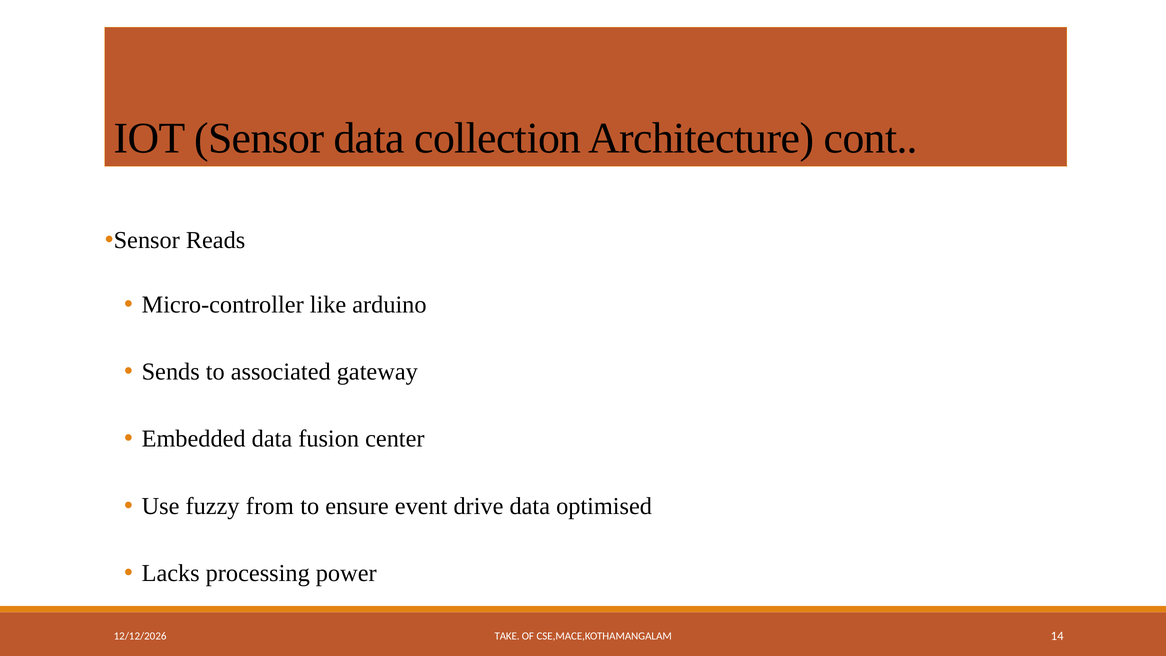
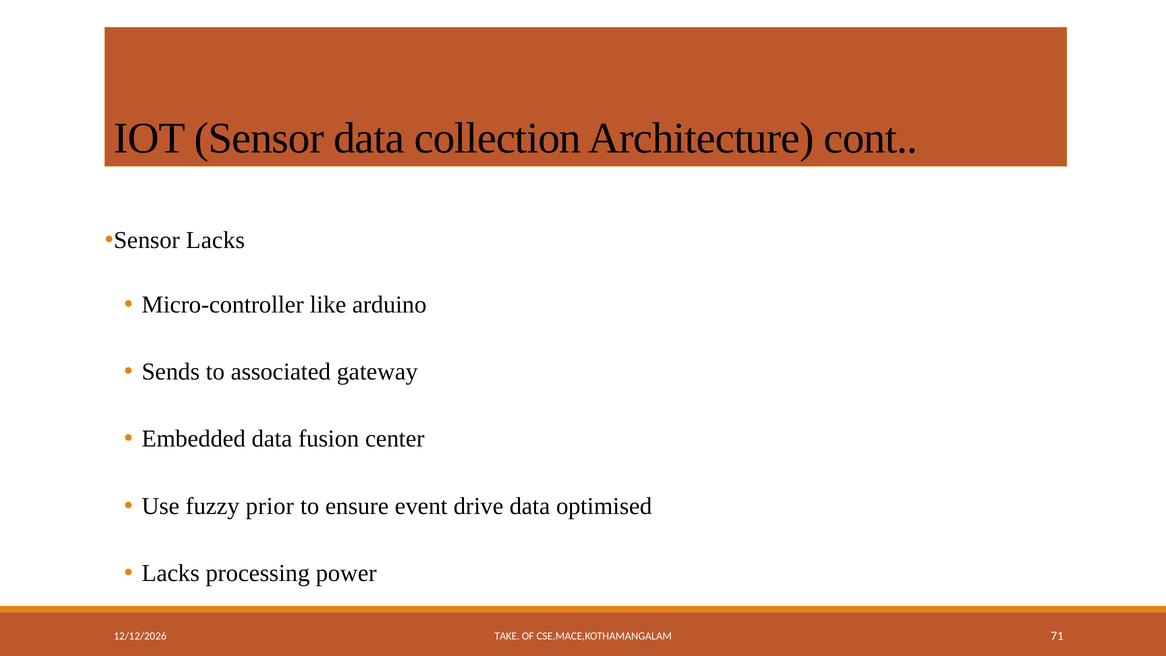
Sensor Reads: Reads -> Lacks
from: from -> prior
14: 14 -> 71
